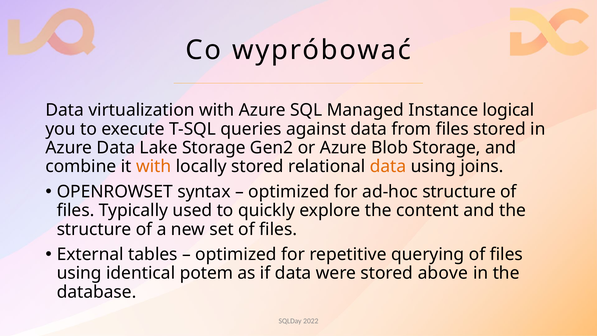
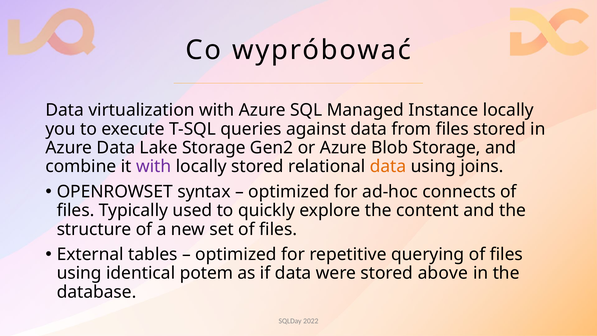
Instance logical: logical -> locally
with at (154, 166) colour: orange -> purple
ad-hoc structure: structure -> connects
